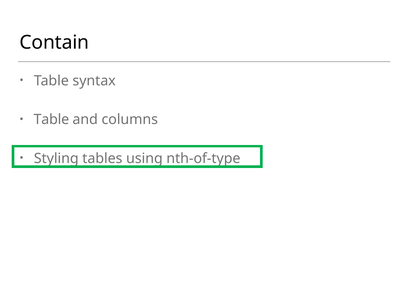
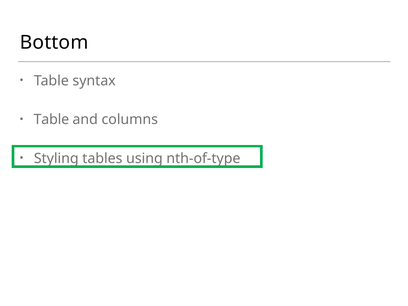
Contain: Contain -> Bottom
